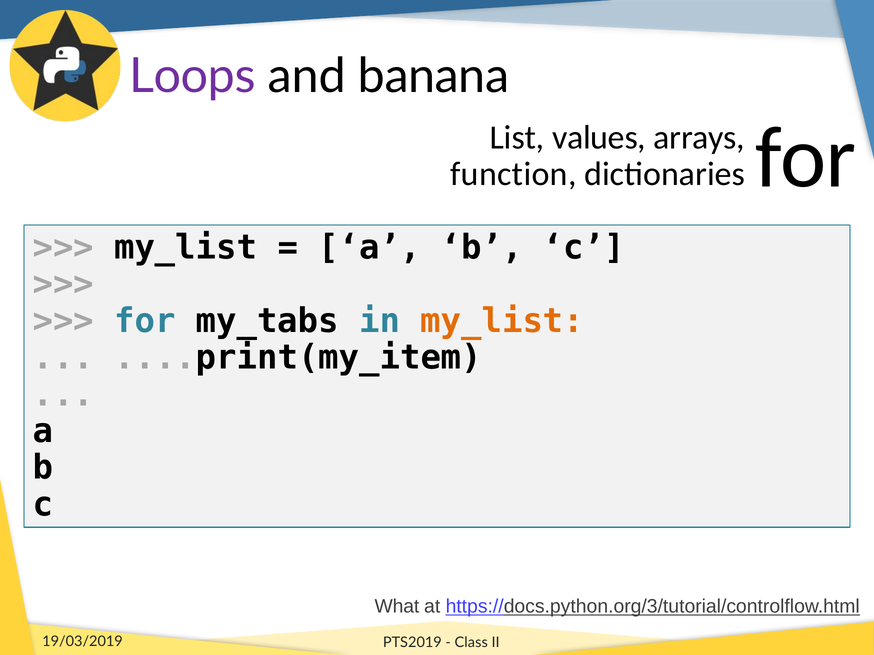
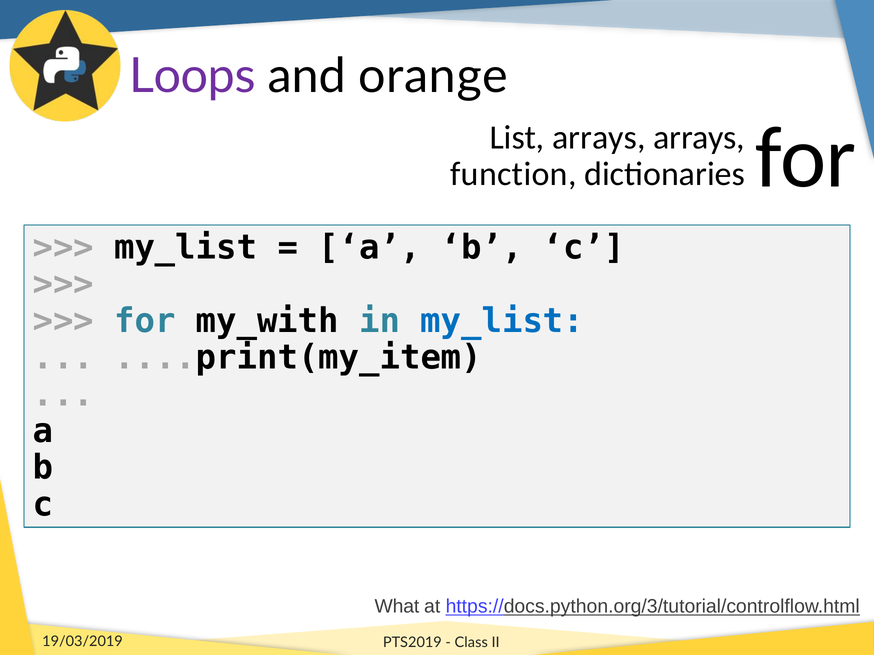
banana: banana -> orange
List values: values -> arrays
my_tabs: my_tabs -> my_with
my_list at (502, 321) colour: orange -> blue
